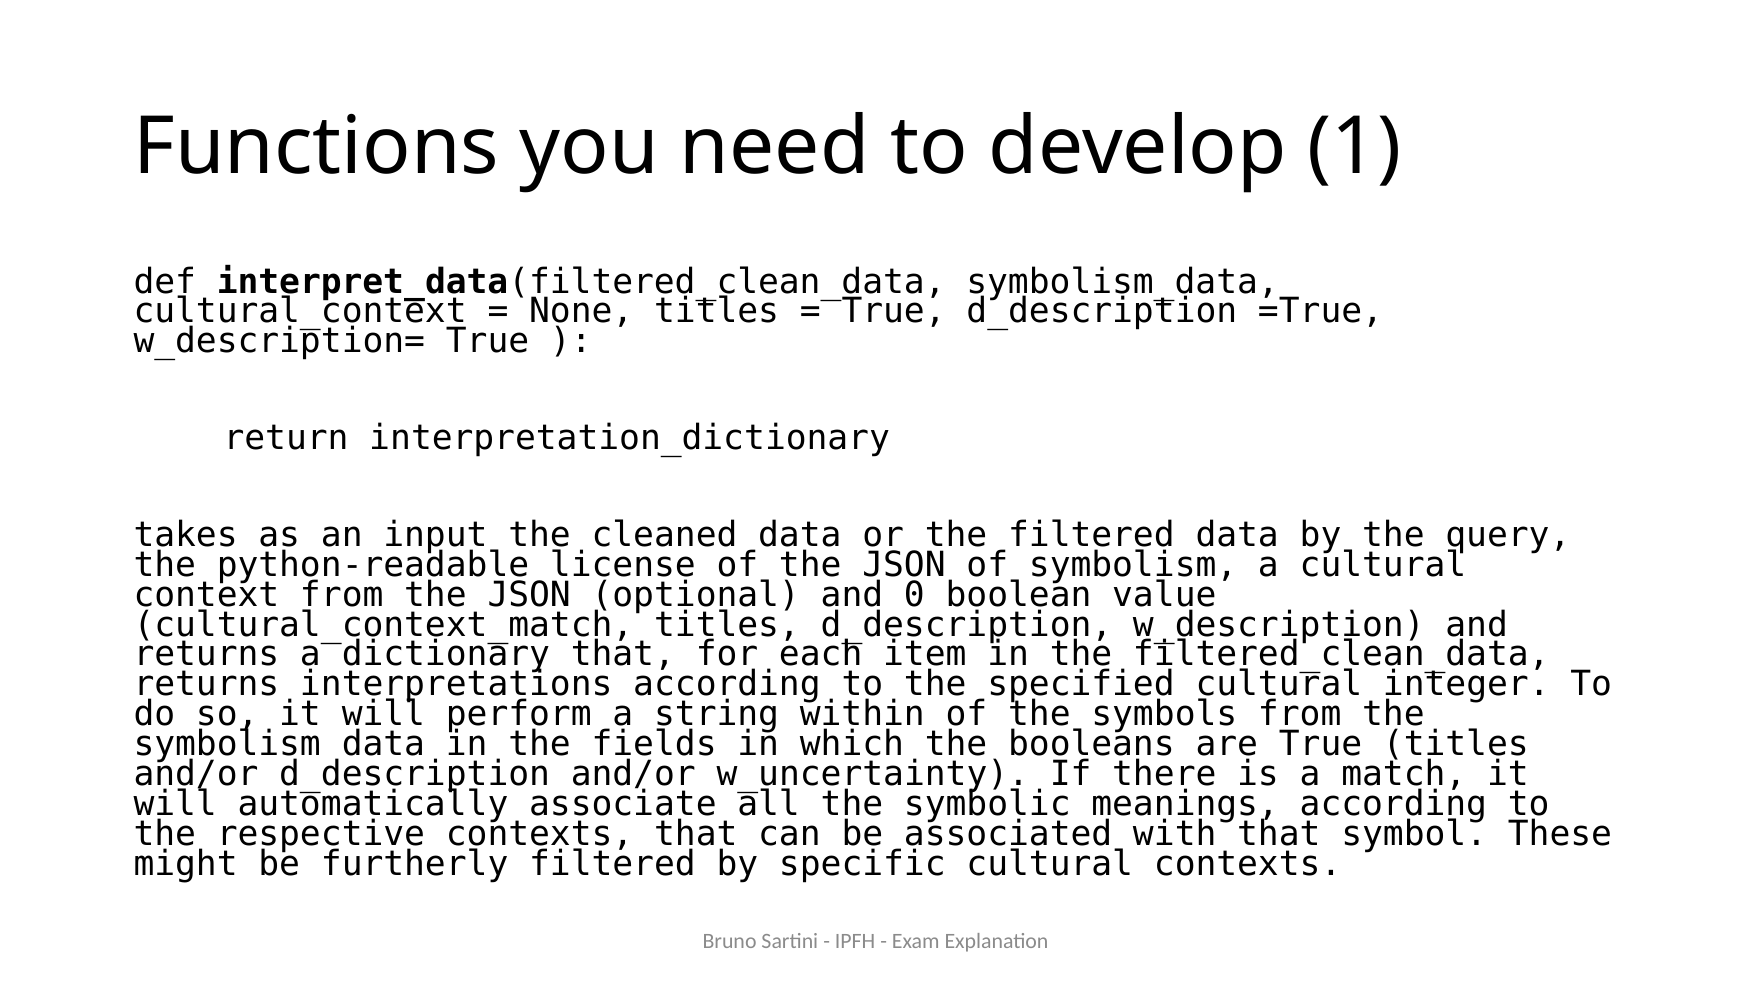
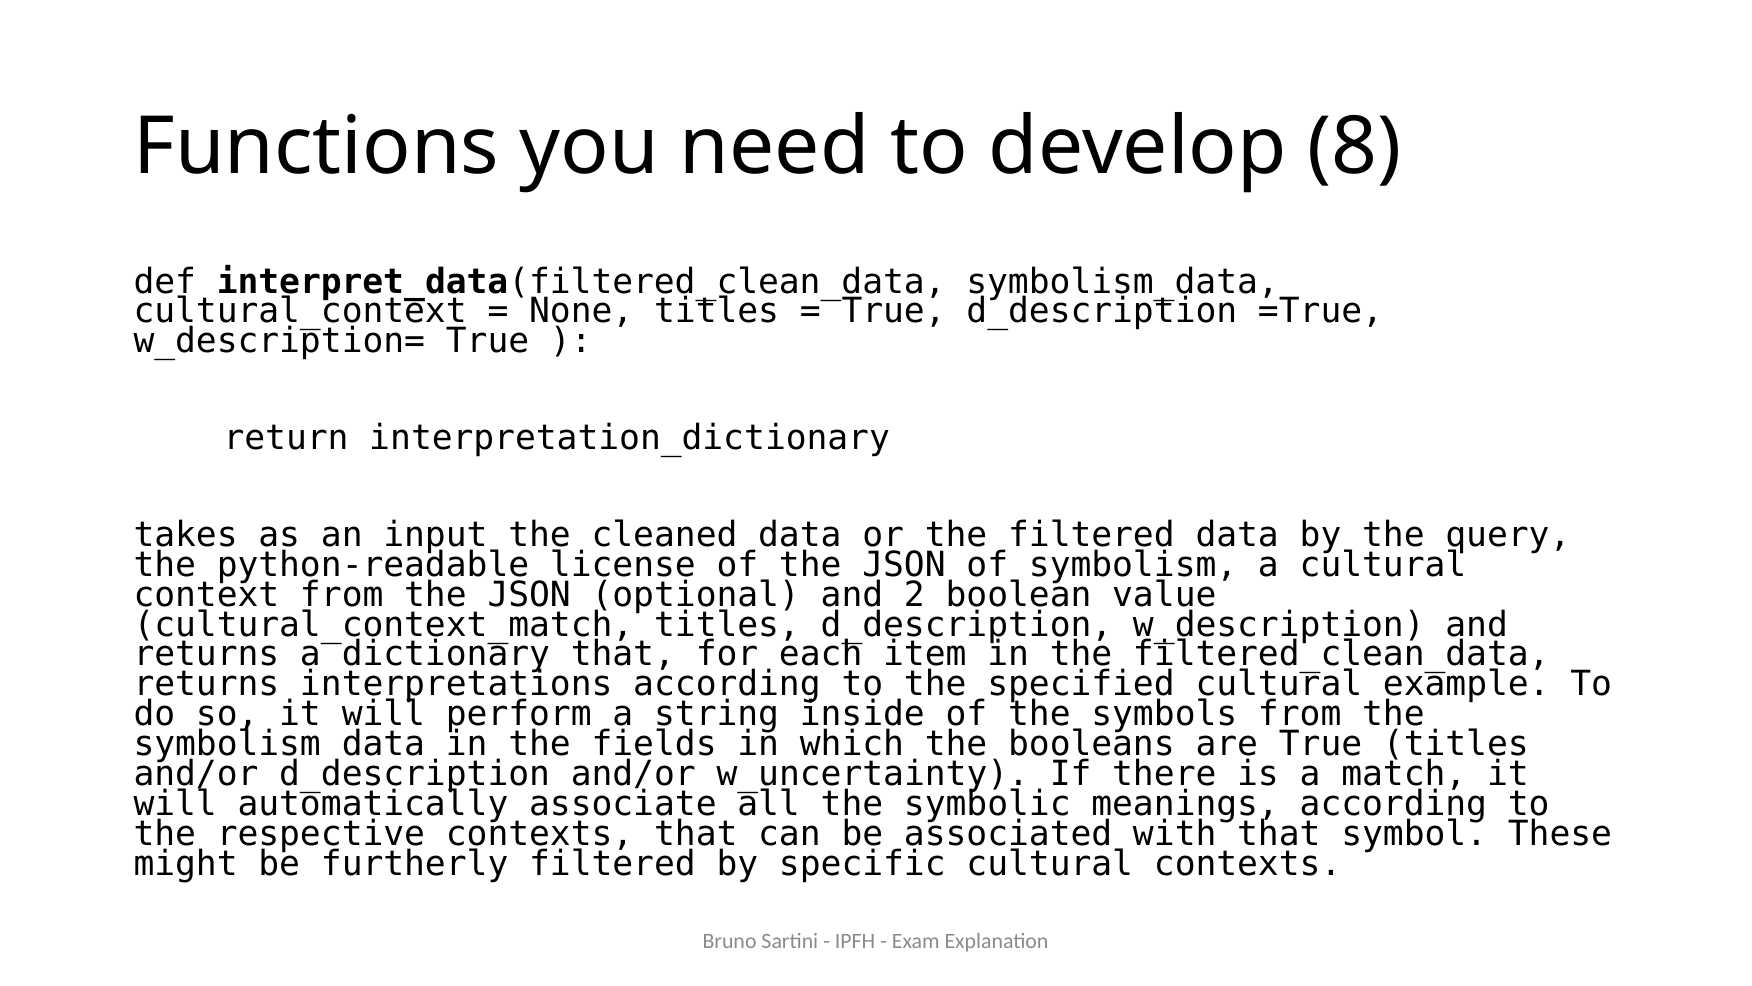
1: 1 -> 8
0: 0 -> 2
integer: integer -> example
within: within -> inside
